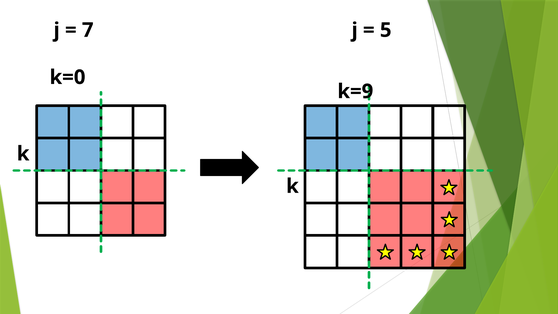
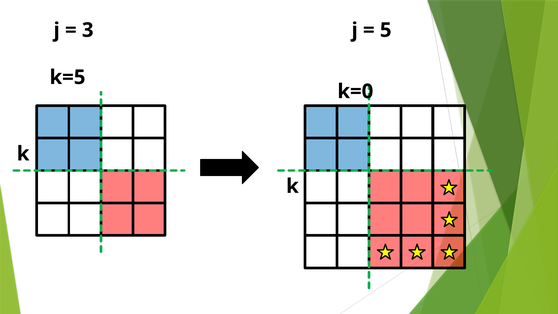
7: 7 -> 3
k=0: k=0 -> k=5
k=9: k=9 -> k=0
